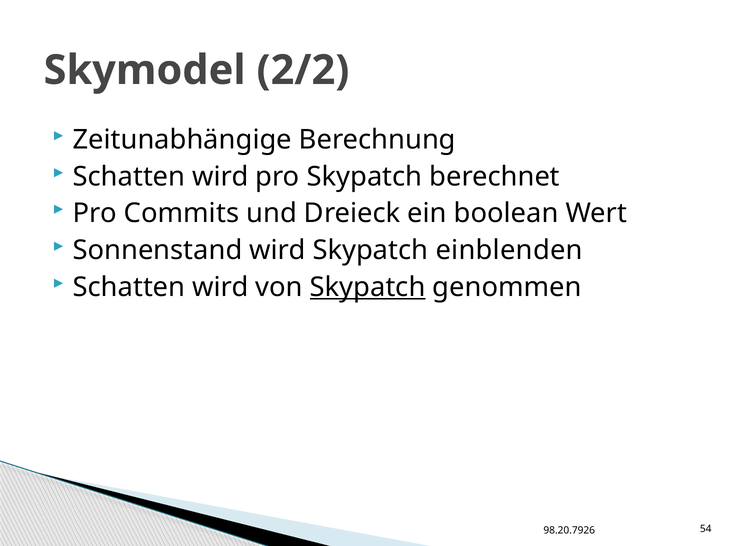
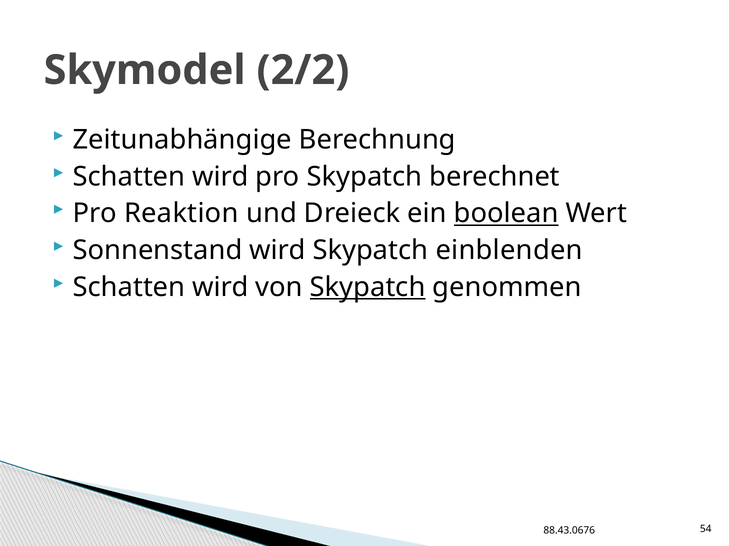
Commits: Commits -> Reaktion
boolean underline: none -> present
98.20.7926: 98.20.7926 -> 88.43.0676
